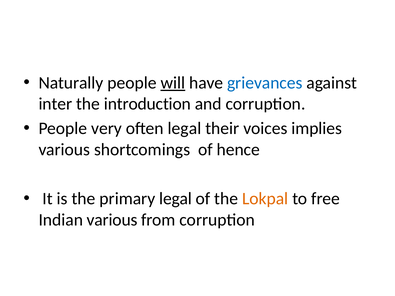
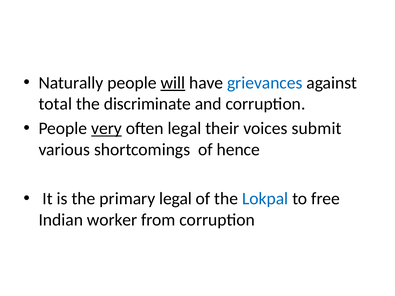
inter: inter -> total
introduction: introduction -> discriminate
very underline: none -> present
implies: implies -> submit
Lokpal colour: orange -> blue
Indian various: various -> worker
